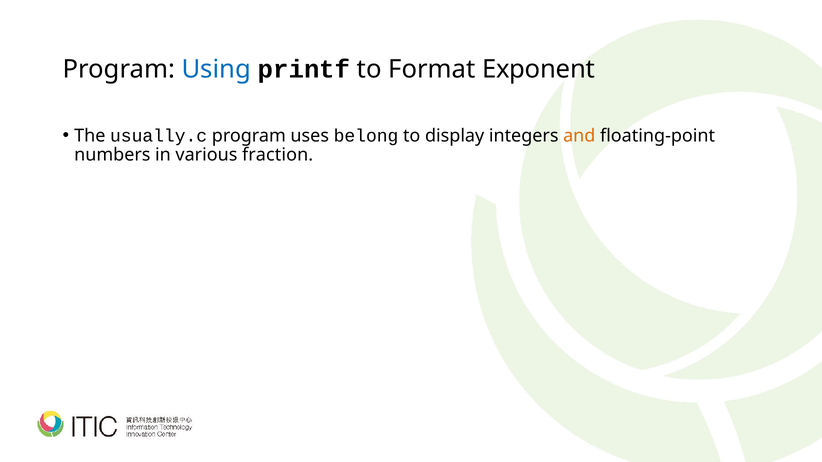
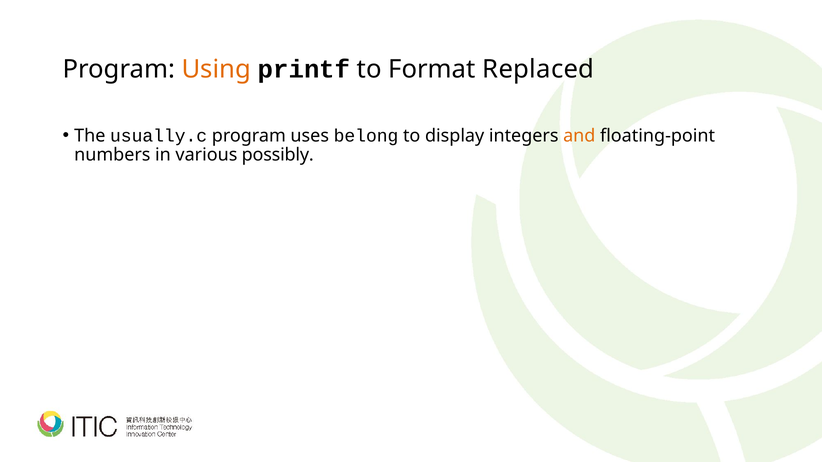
Using colour: blue -> orange
Exponent: Exponent -> Replaced
fraction: fraction -> possibly
